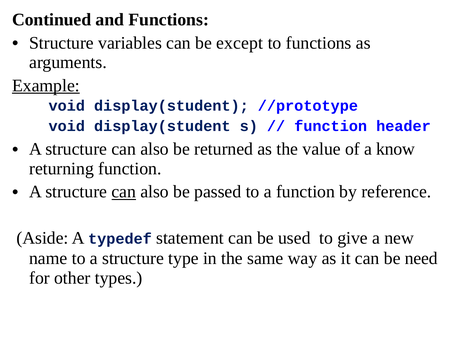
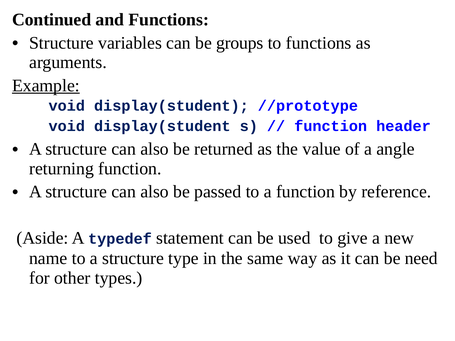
except: except -> groups
know: know -> angle
can at (124, 192) underline: present -> none
